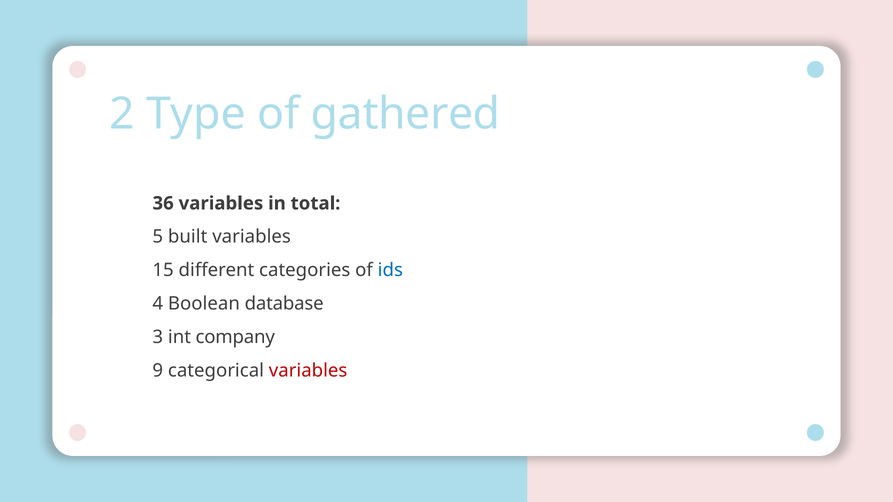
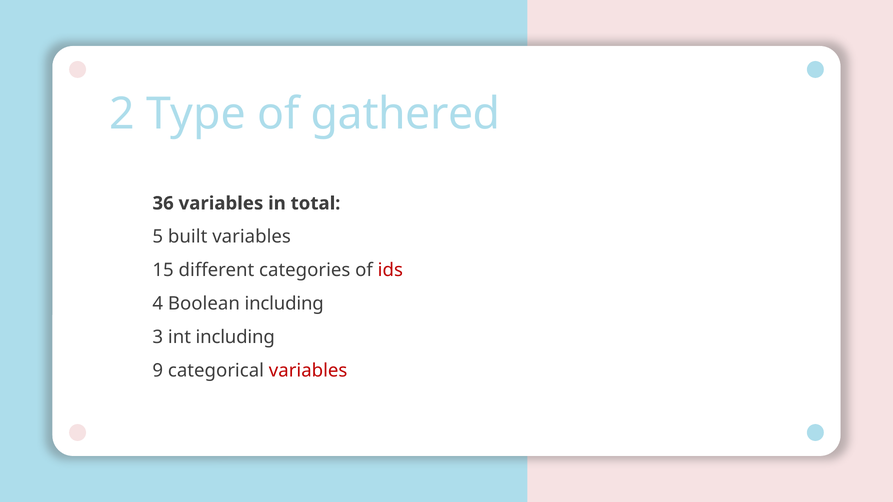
ids colour: blue -> red
Boolean database: database -> including
int company: company -> including
